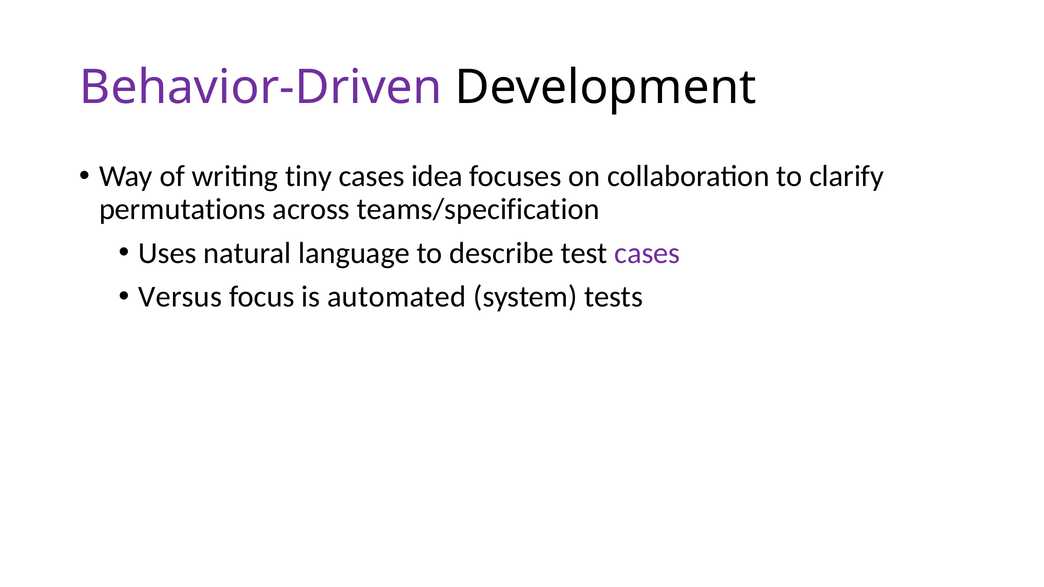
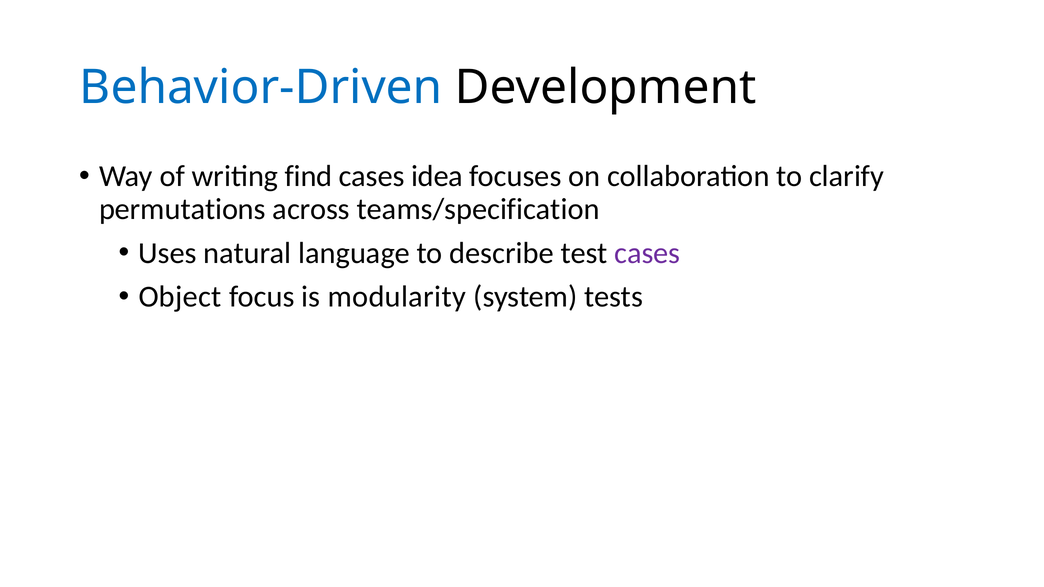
Behavior-Driven colour: purple -> blue
tiny: tiny -> find
Versus: Versus -> Object
automated: automated -> modularity
